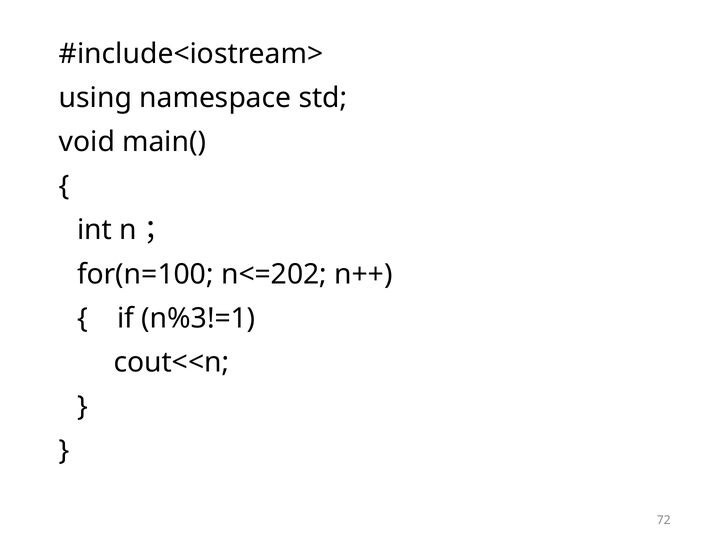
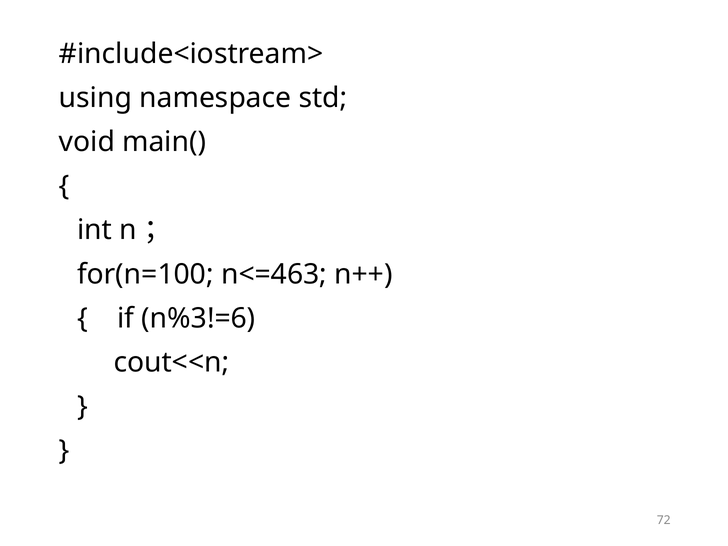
n<=202: n<=202 -> n<=463
n%3!=1: n%3!=1 -> n%3!=6
